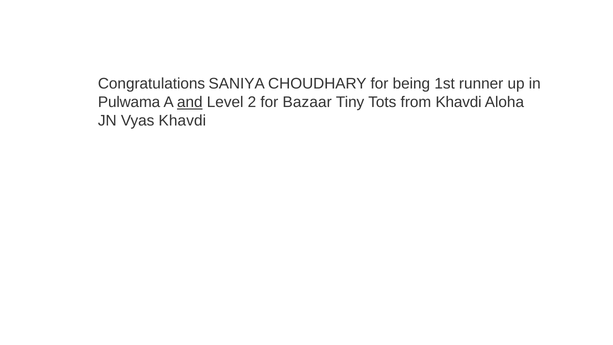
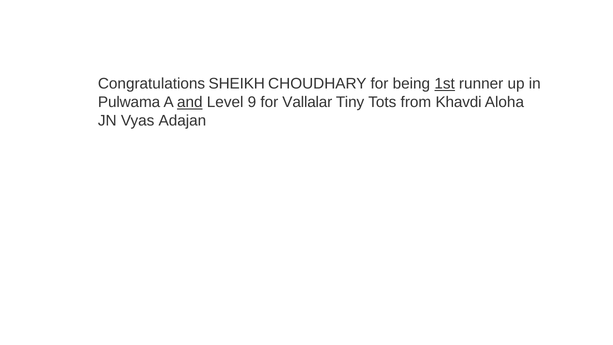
SANIYA: SANIYA -> SHEIKH
1st underline: none -> present
2: 2 -> 9
Bazaar: Bazaar -> Vallalar
Vyas Khavdi: Khavdi -> Adajan
